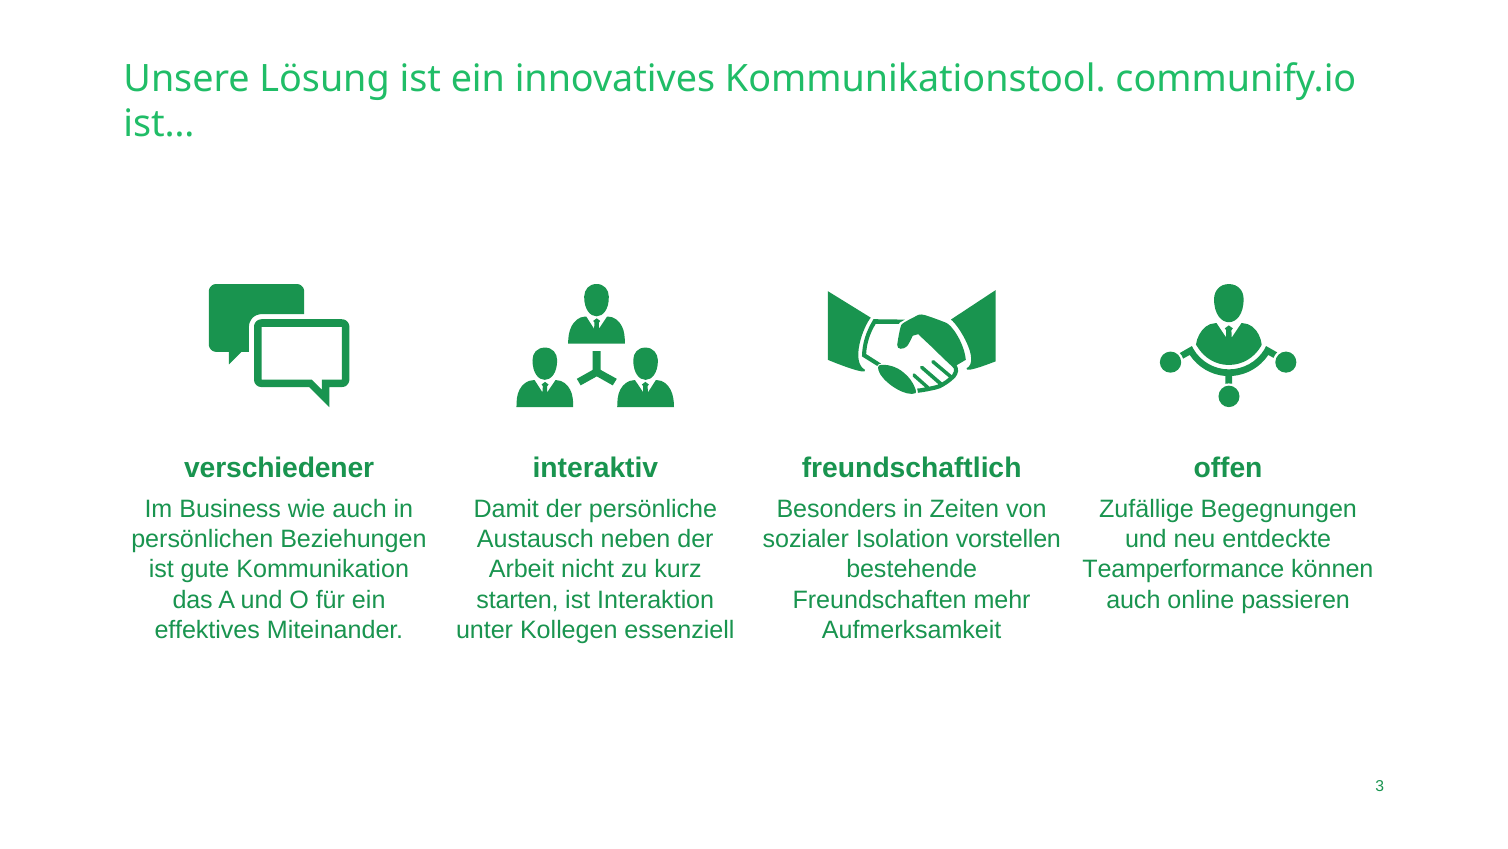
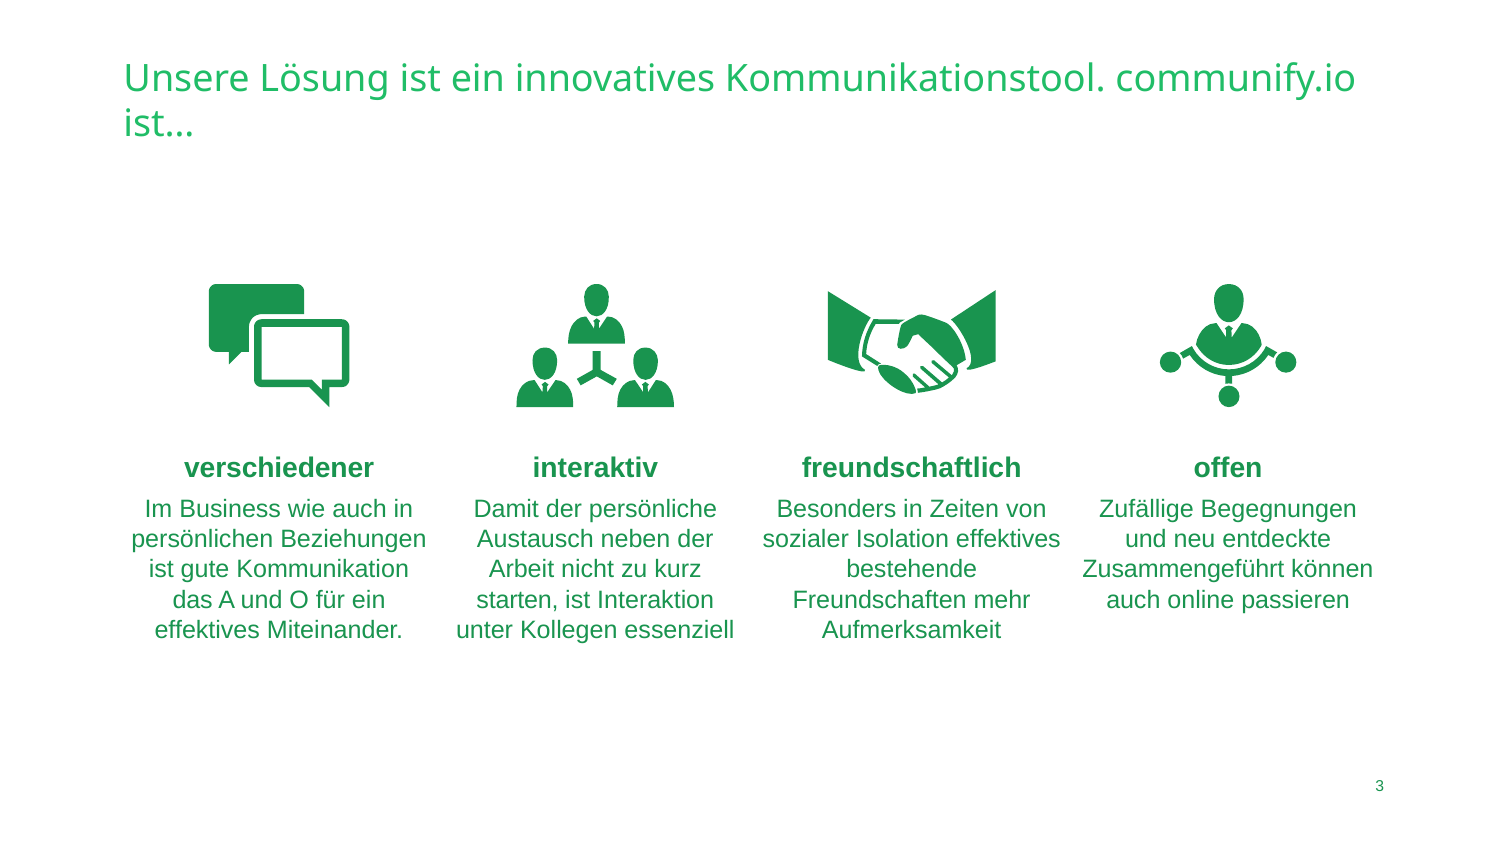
Isolation vorstellen: vorstellen -> effektives
Teamperformance: Teamperformance -> Zusammengeführt
